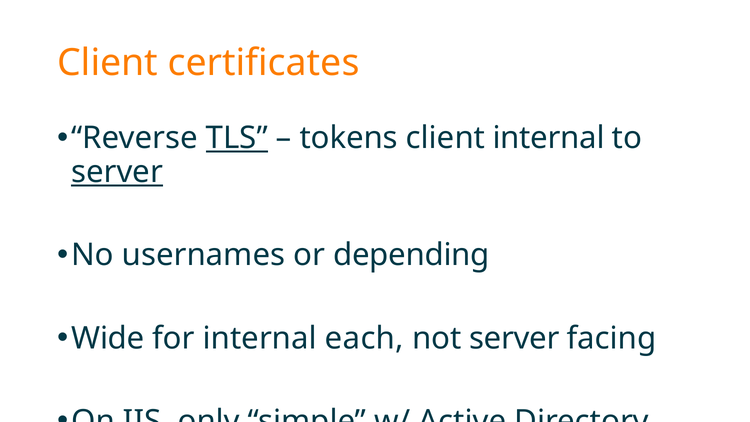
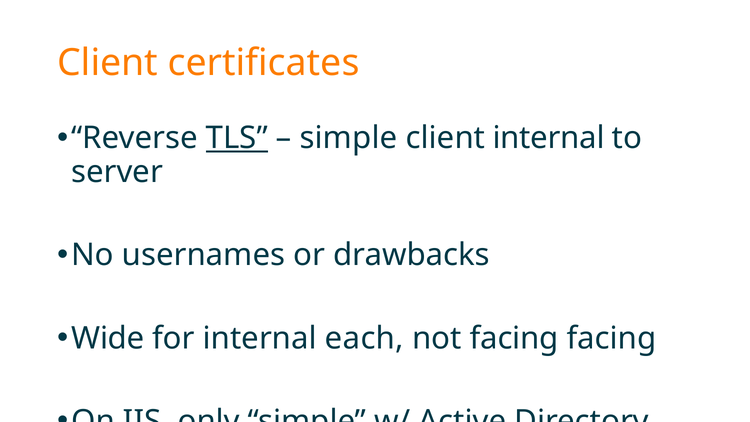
tokens at (349, 138): tokens -> simple
server at (117, 172) underline: present -> none
depending: depending -> drawbacks
not server: server -> facing
